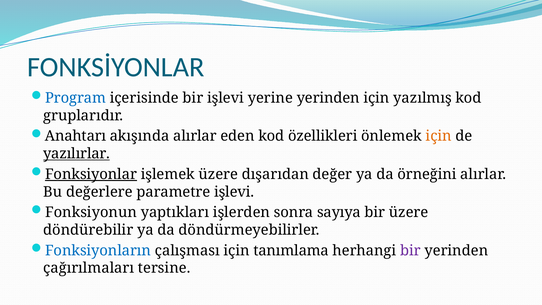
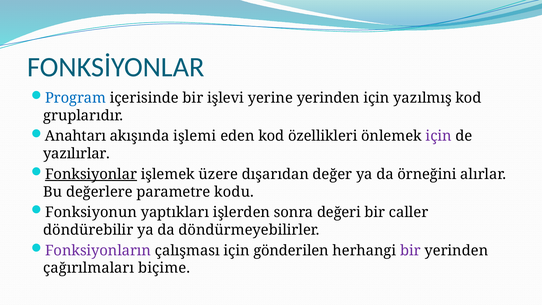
akışında alırlar: alırlar -> işlemi
için at (439, 136) colour: orange -> purple
yazılırlar underline: present -> none
parametre işlevi: işlevi -> kodu
sayıya: sayıya -> değeri
bir üzere: üzere -> caller
Fonksiyonların colour: blue -> purple
tanımlama: tanımlama -> gönderilen
tersine: tersine -> biçime
